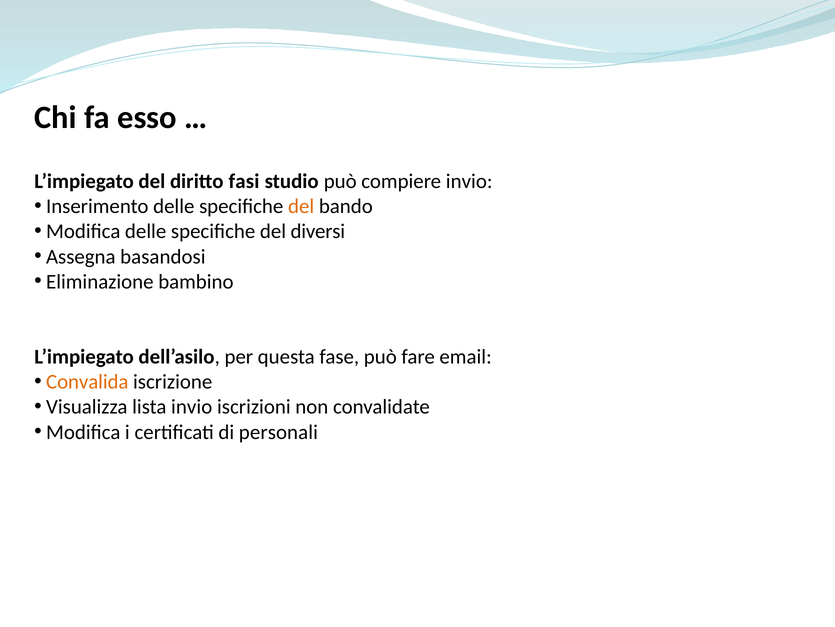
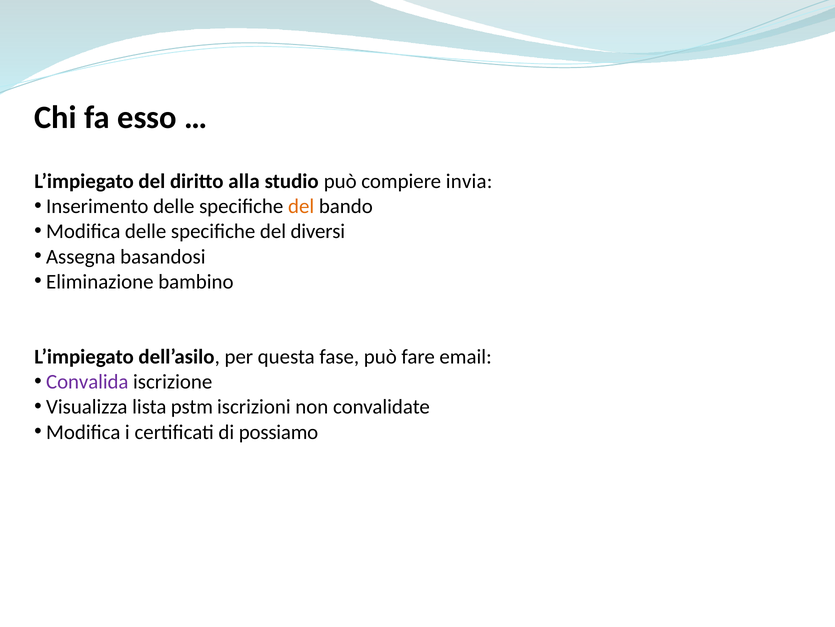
fasi: fasi -> alla
compiere invio: invio -> invia
Convalida colour: orange -> purple
lista invio: invio -> pstm
personali: personali -> possiamo
